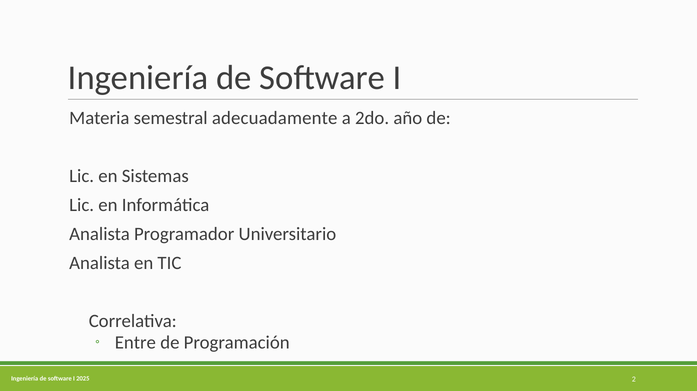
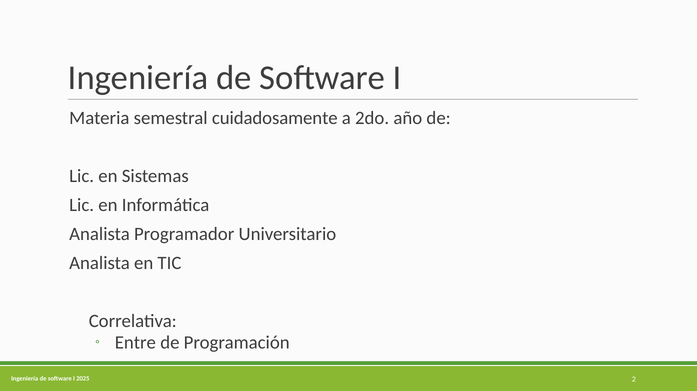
adecuadamente: adecuadamente -> cuidadosamente
